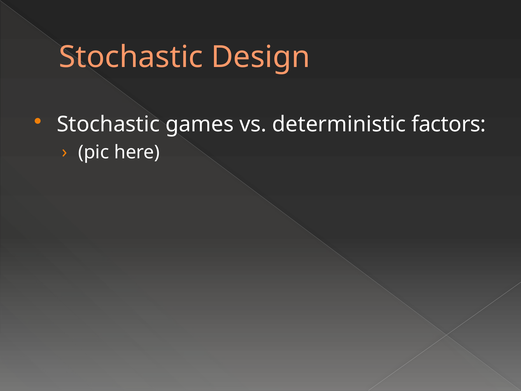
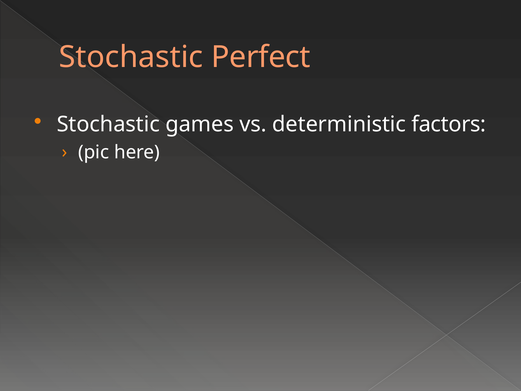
Design: Design -> Perfect
